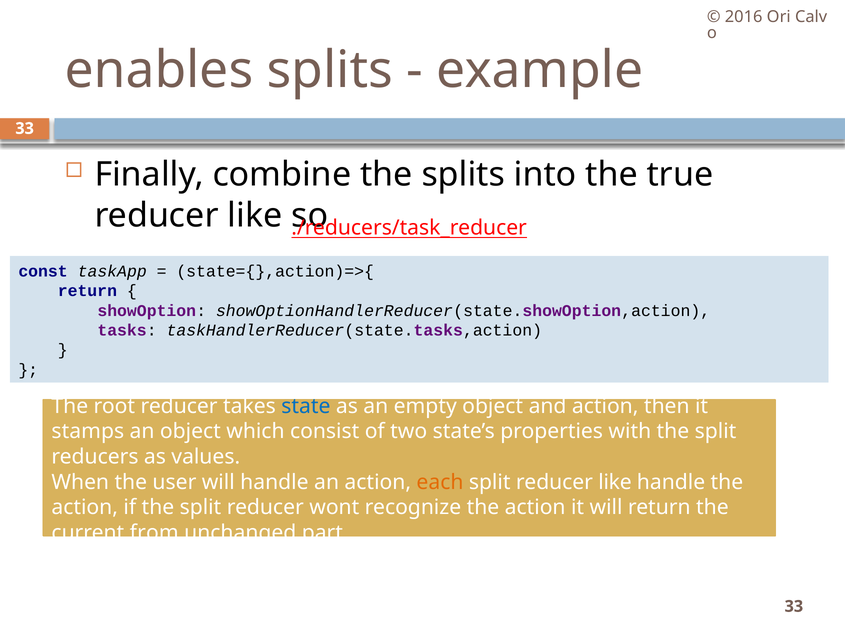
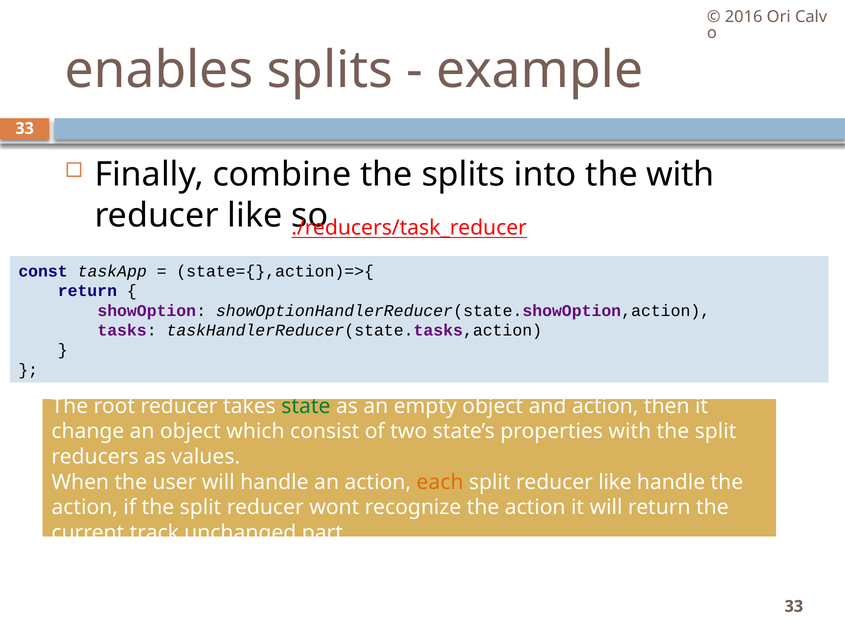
the true: true -> with
state colour: blue -> green
stamps: stamps -> change
from: from -> track
